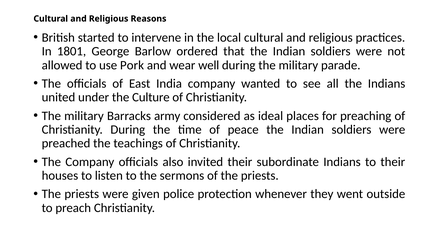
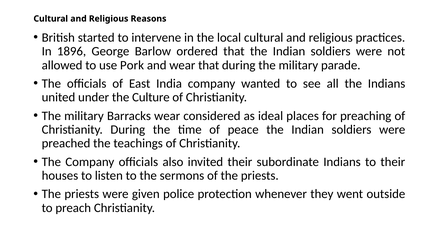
1801: 1801 -> 1896
wear well: well -> that
Barracks army: army -> wear
